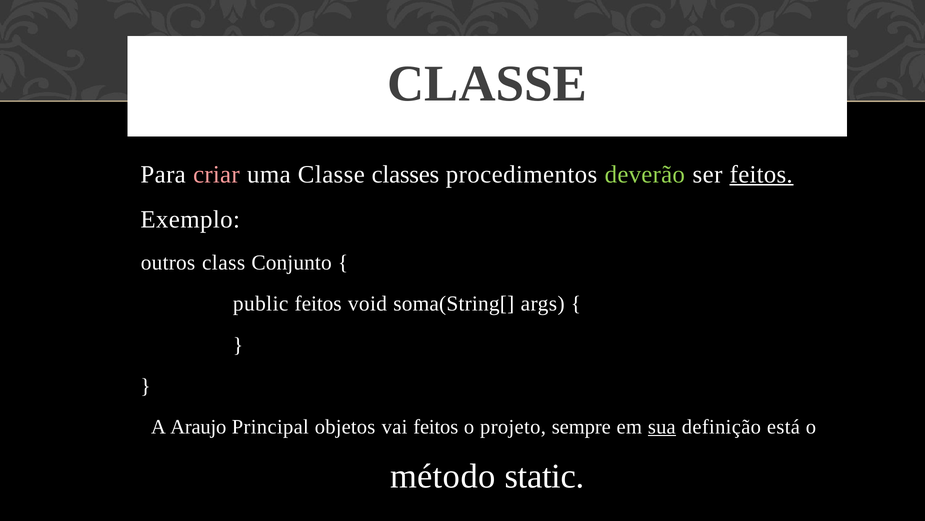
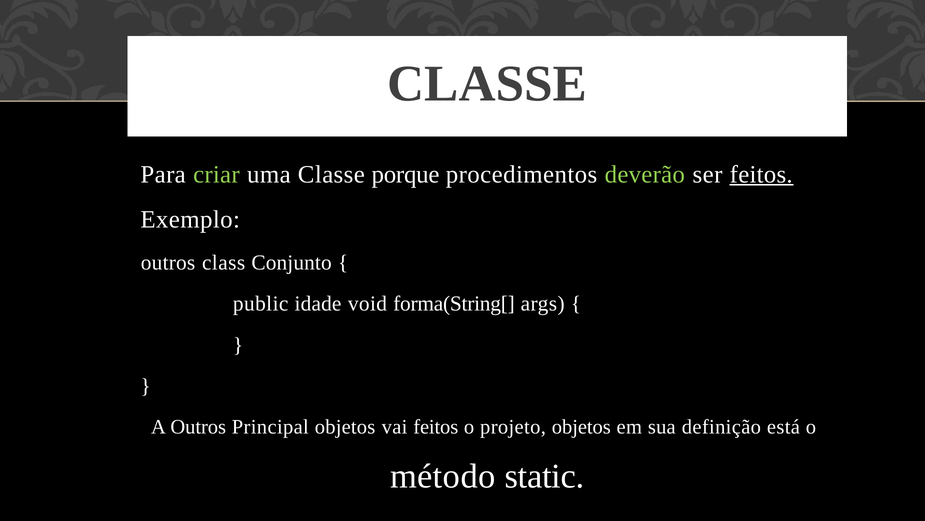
criar colour: pink -> light green
classes: classes -> porque
public feitos: feitos -> idade
soma(String[: soma(String[ -> forma(String[
A Araujo: Araujo -> Outros
projeto sempre: sempre -> objetos
sua underline: present -> none
